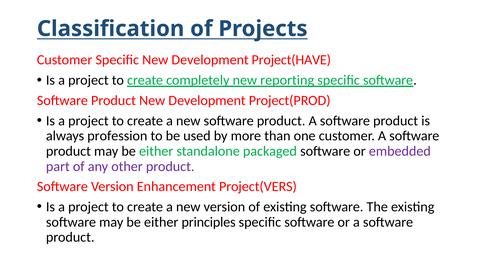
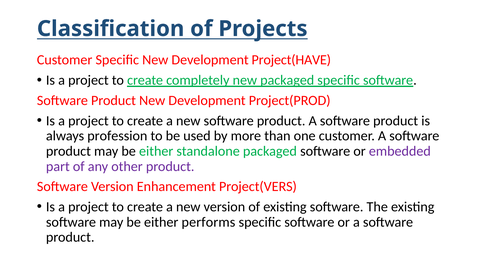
new reporting: reporting -> packaged
principles: principles -> performs
